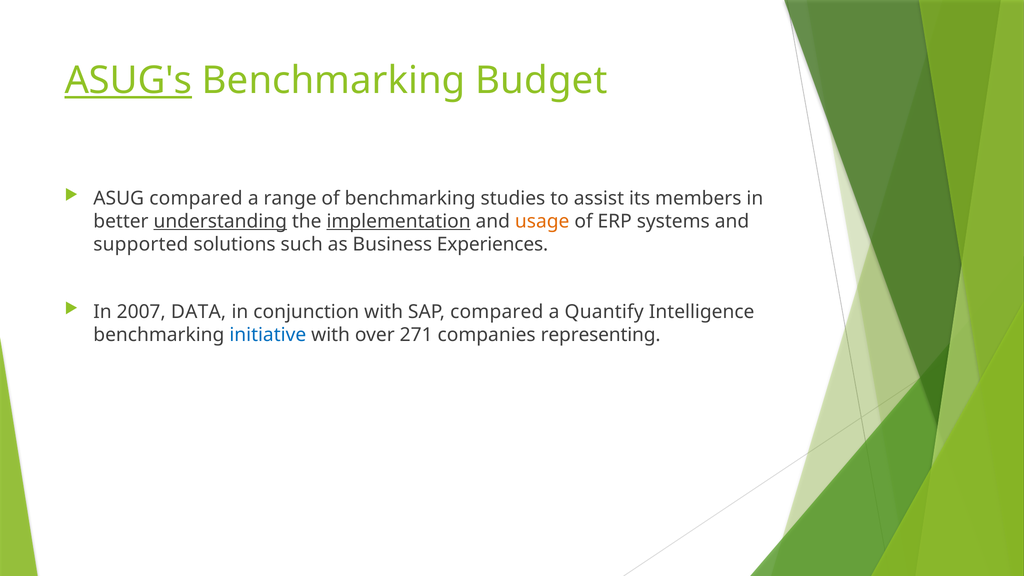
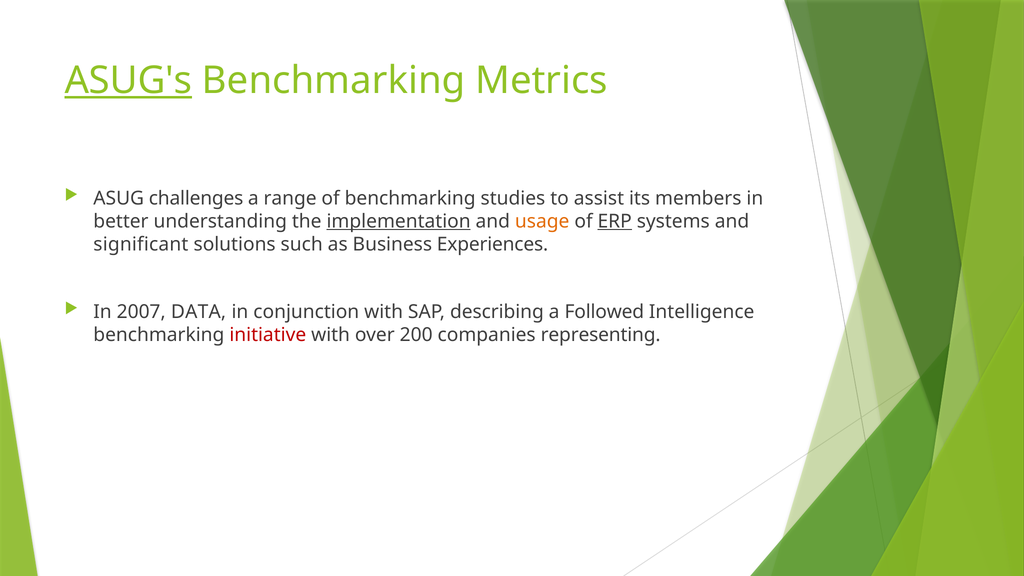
Budget: Budget -> Metrics
ASUG compared: compared -> challenges
understanding underline: present -> none
ERP underline: none -> present
supported: supported -> significant
SAP compared: compared -> describing
Quantify: Quantify -> Followed
initiative colour: blue -> red
271: 271 -> 200
